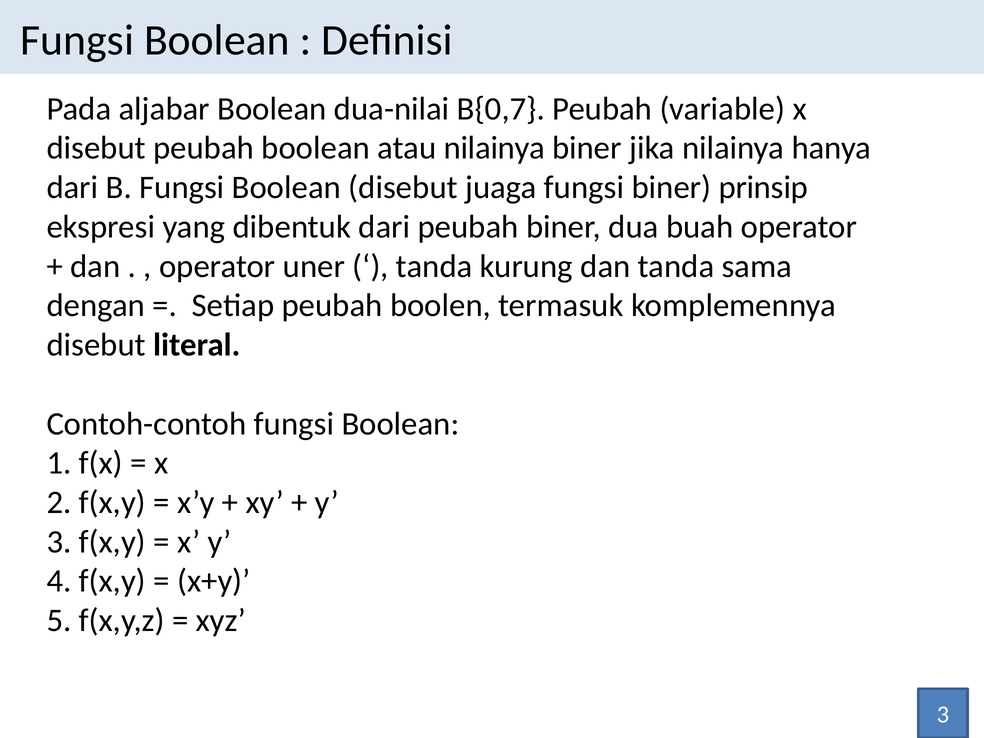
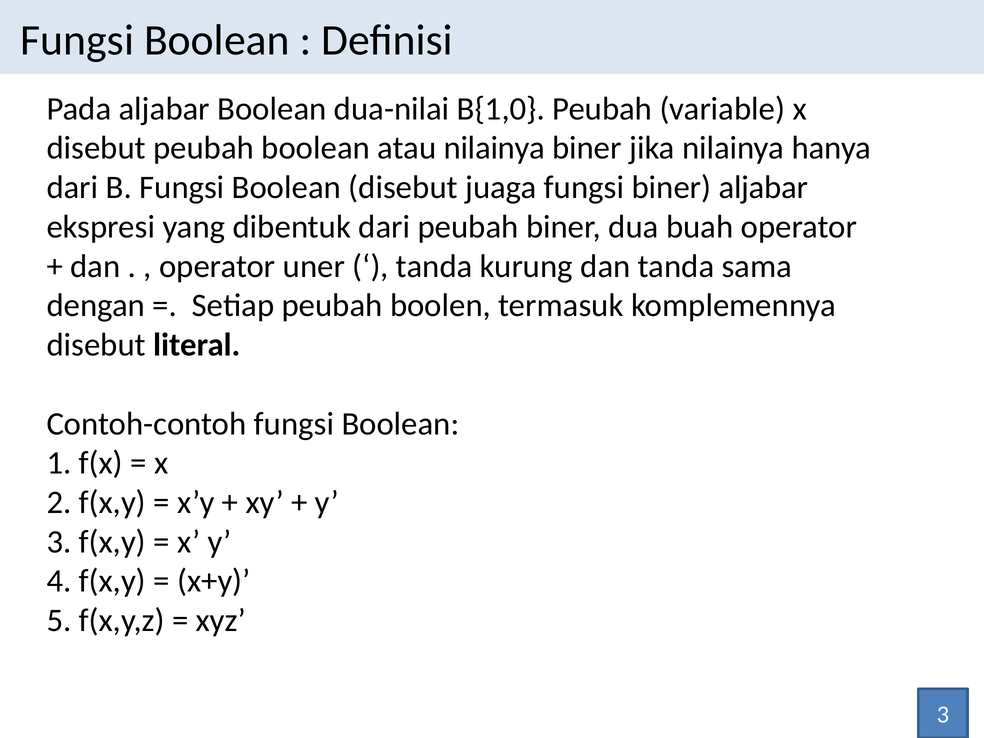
B{0,7: B{0,7 -> B{1,0
biner prinsip: prinsip -> aljabar
